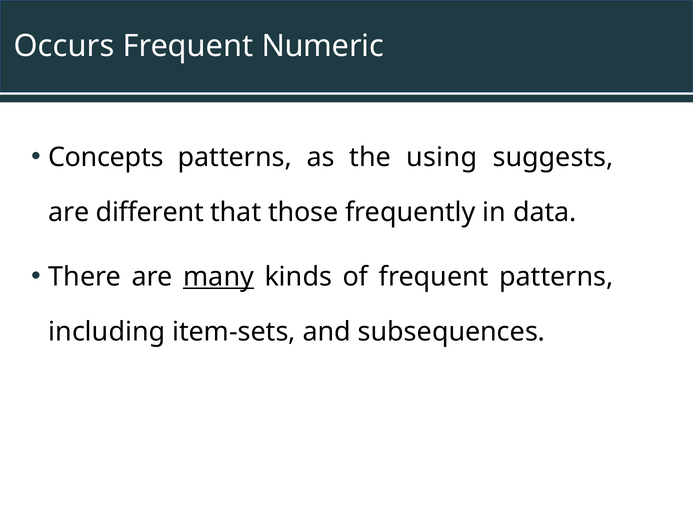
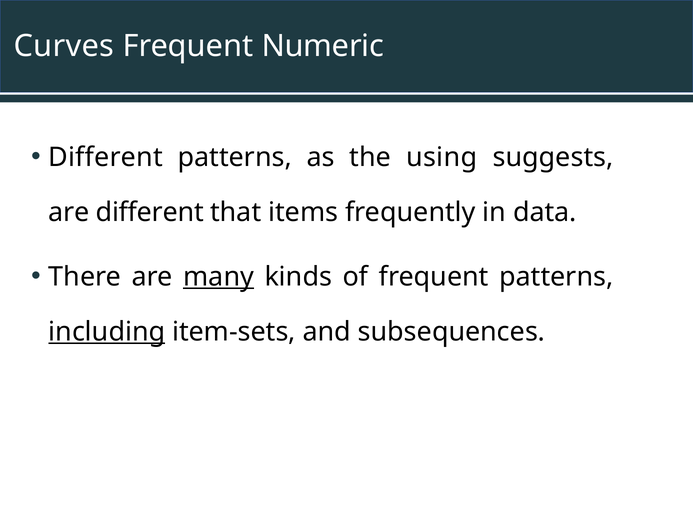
Occurs: Occurs -> Curves
Concepts at (106, 157): Concepts -> Different
those: those -> items
including underline: none -> present
